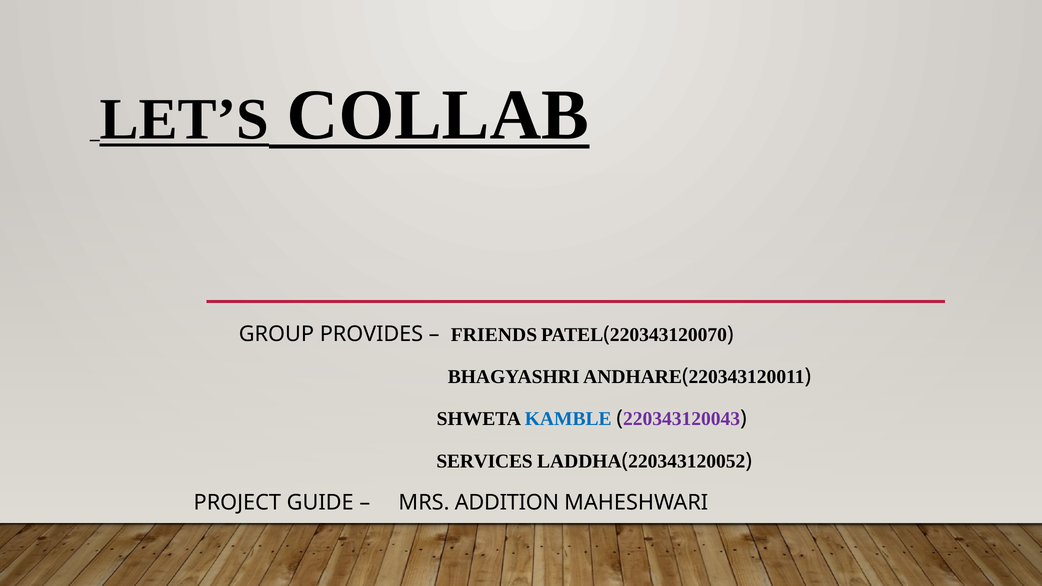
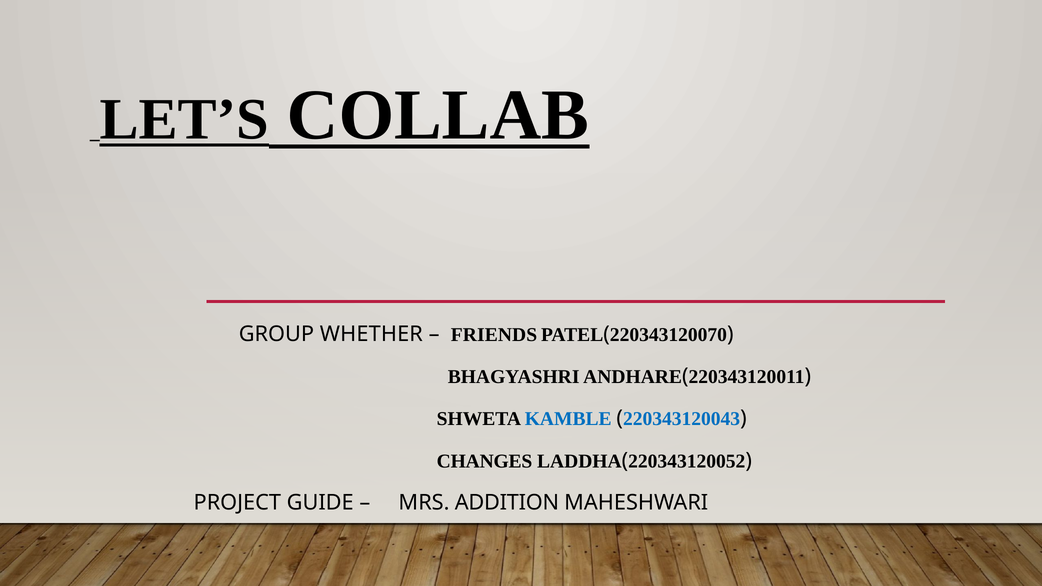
PROVIDES: PROVIDES -> WHETHER
220343120043 colour: purple -> blue
SERVICES: SERVICES -> CHANGES
